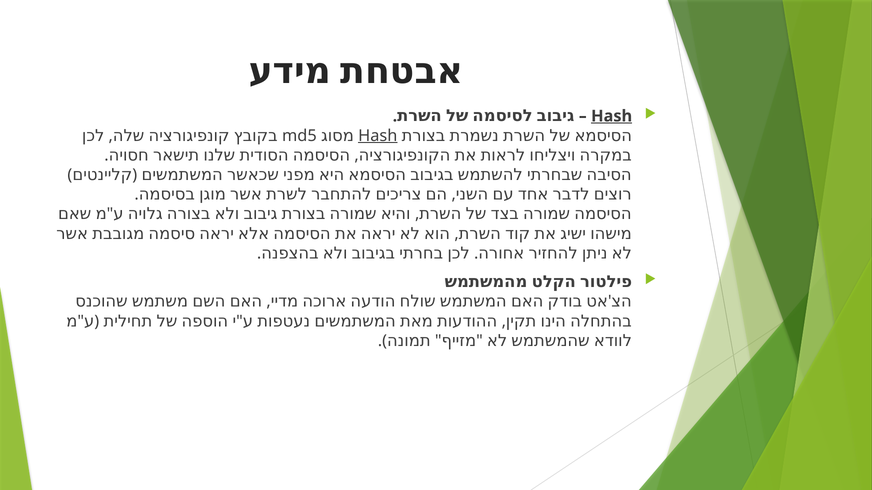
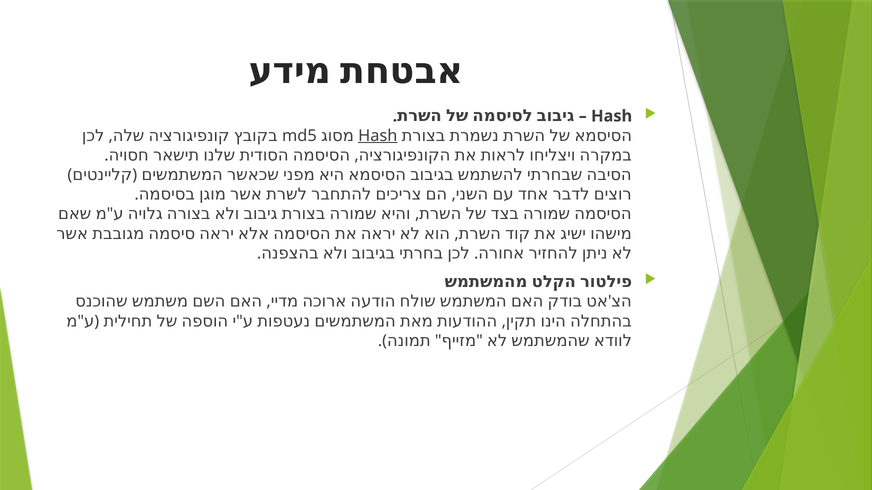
Hash at (612, 116) underline: present -> none
